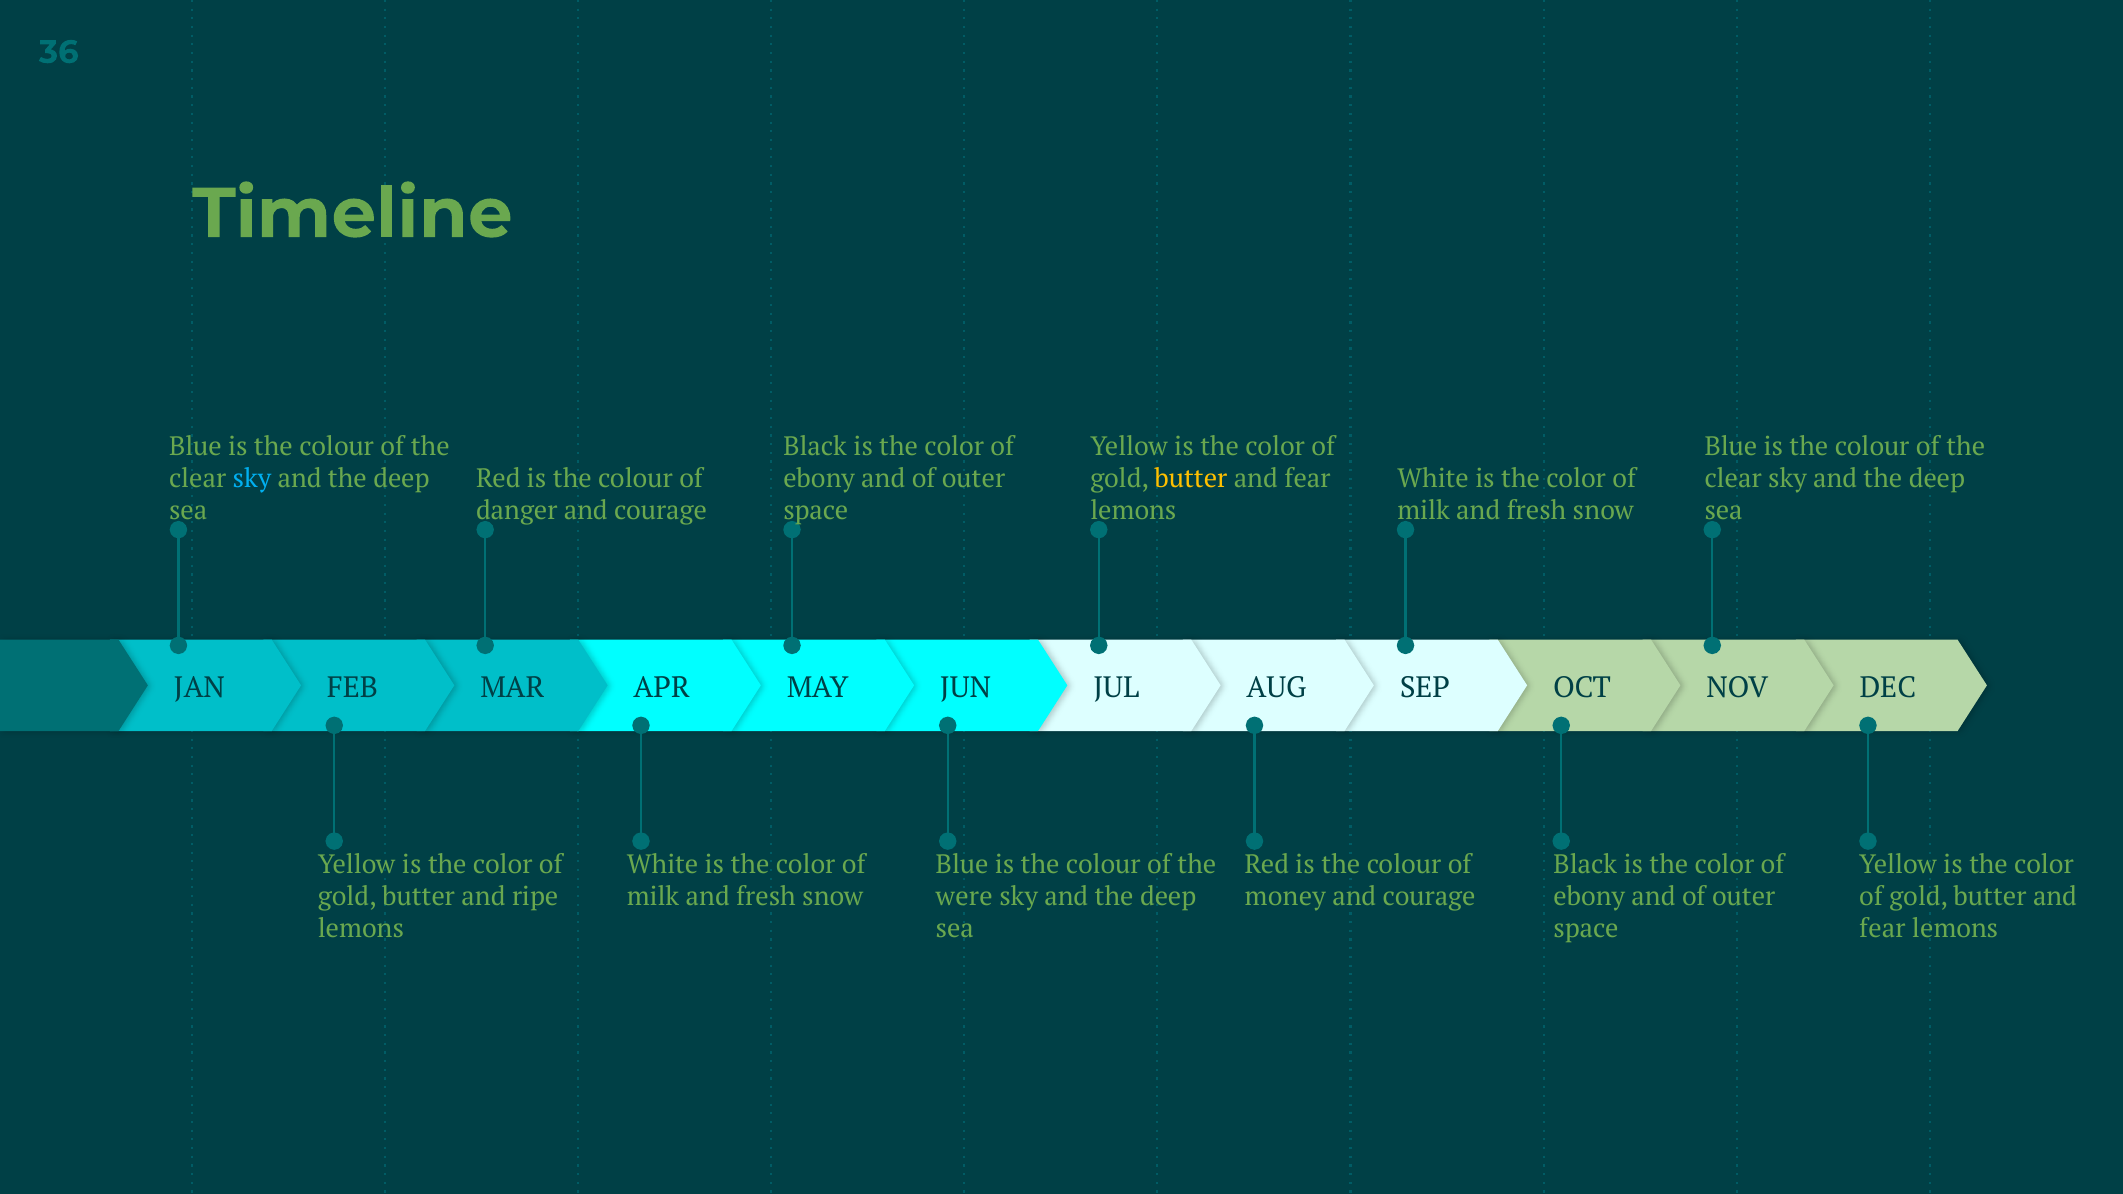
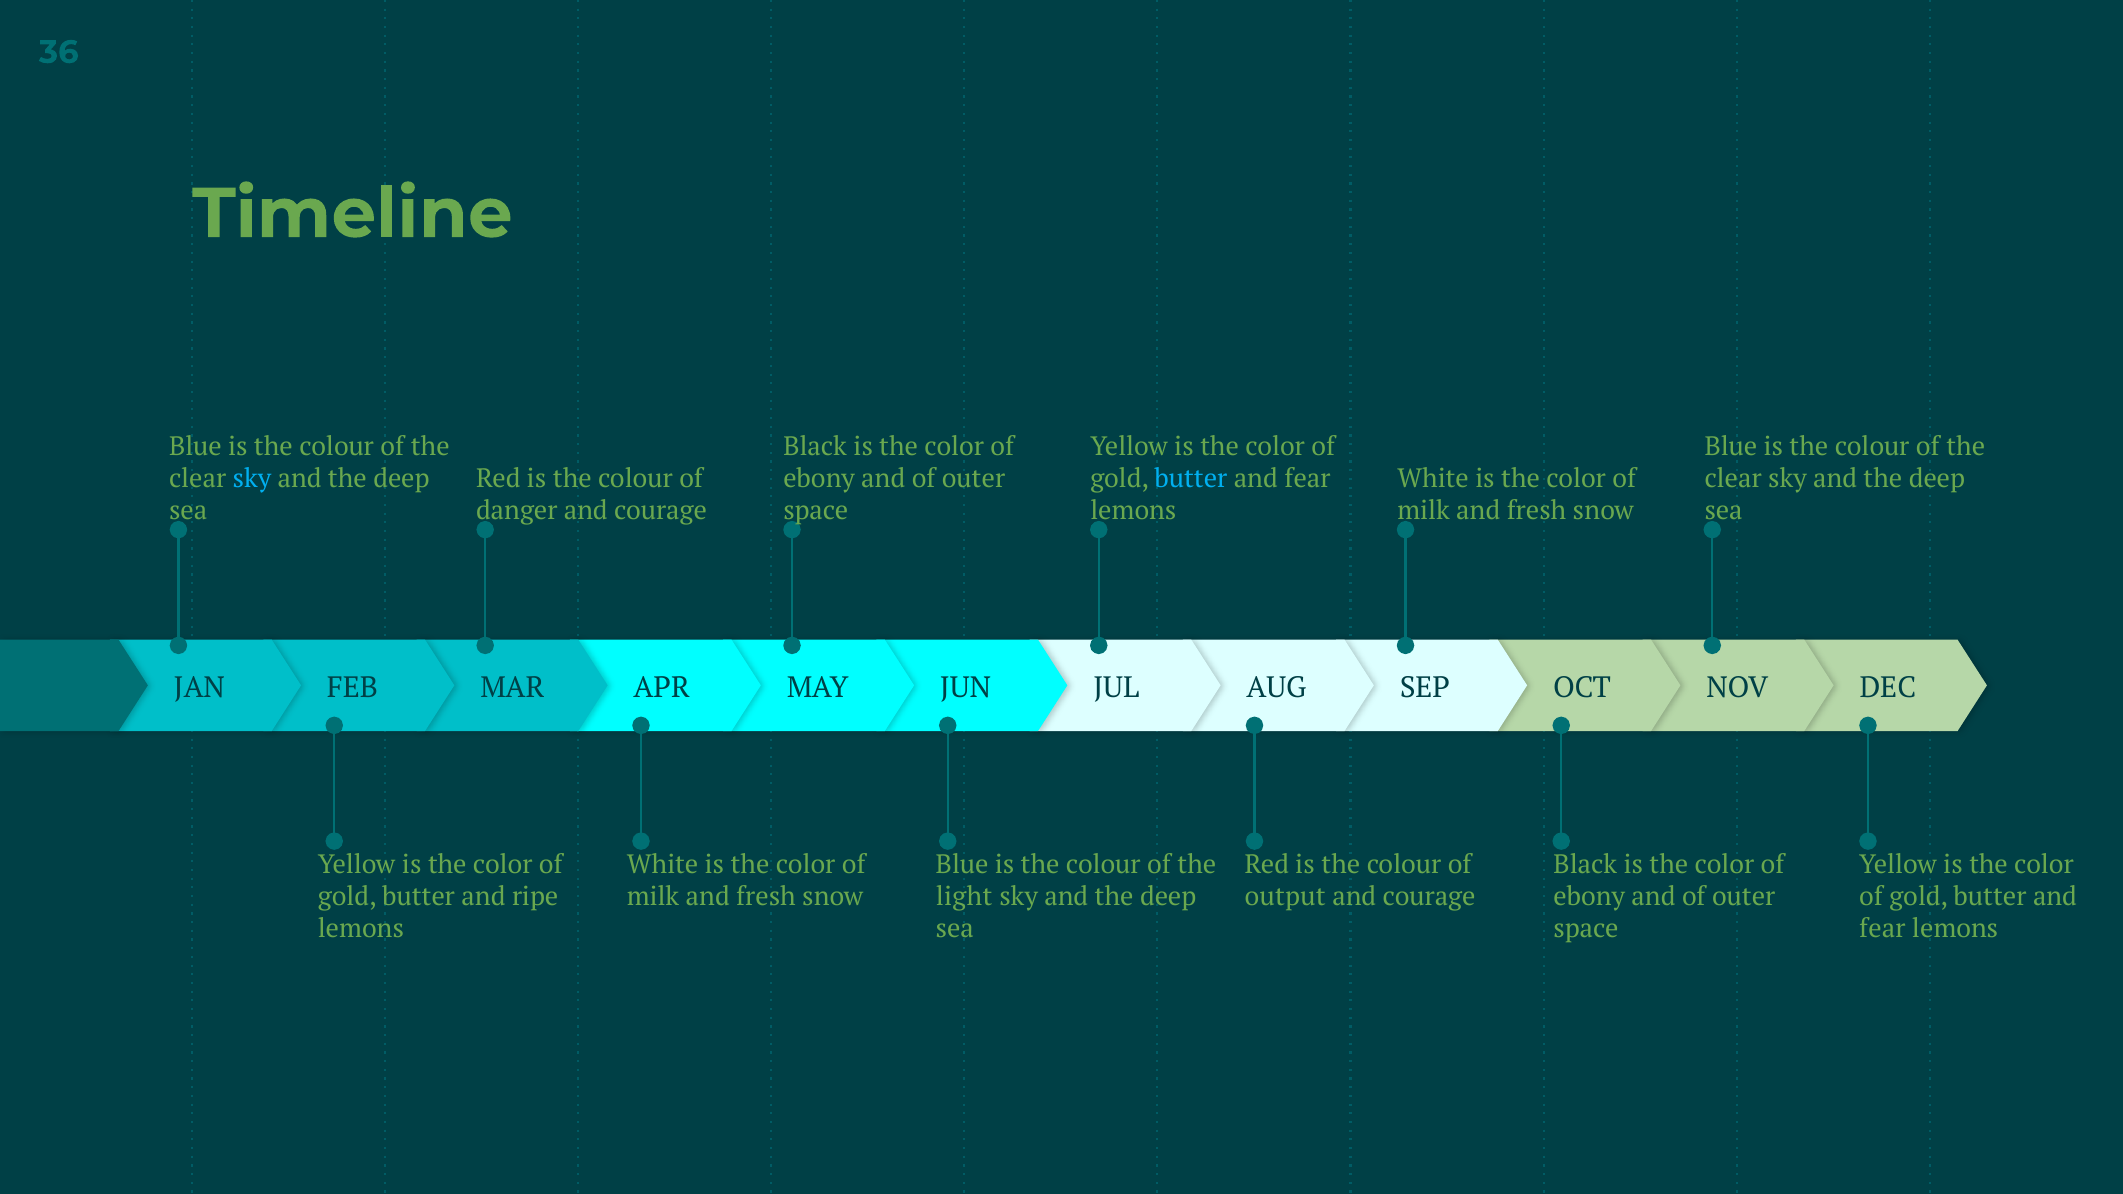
butter at (1191, 479) colour: yellow -> light blue
were: were -> light
money: money -> output
